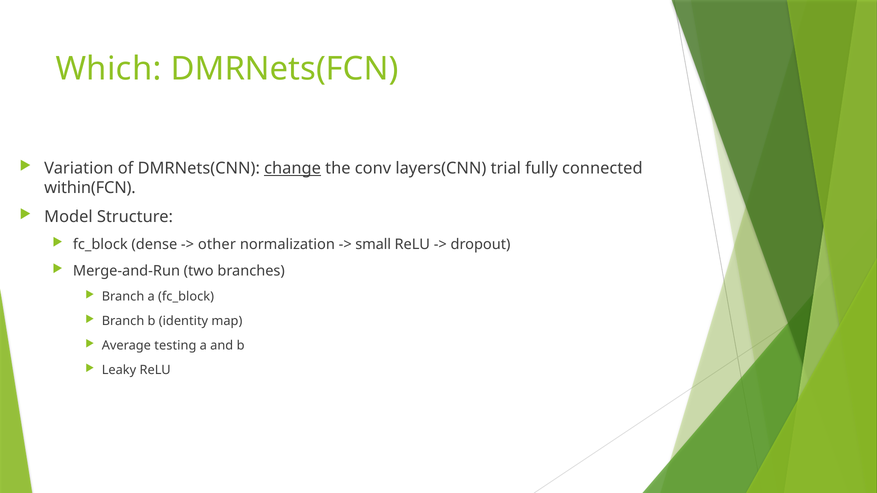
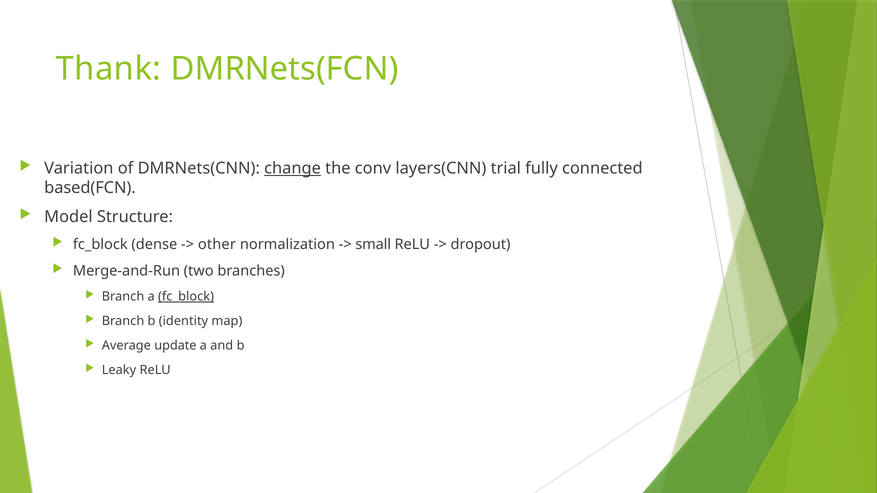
Which: Which -> Thank
within(FCN: within(FCN -> based(FCN
fc_block at (186, 297) underline: none -> present
testing: testing -> update
